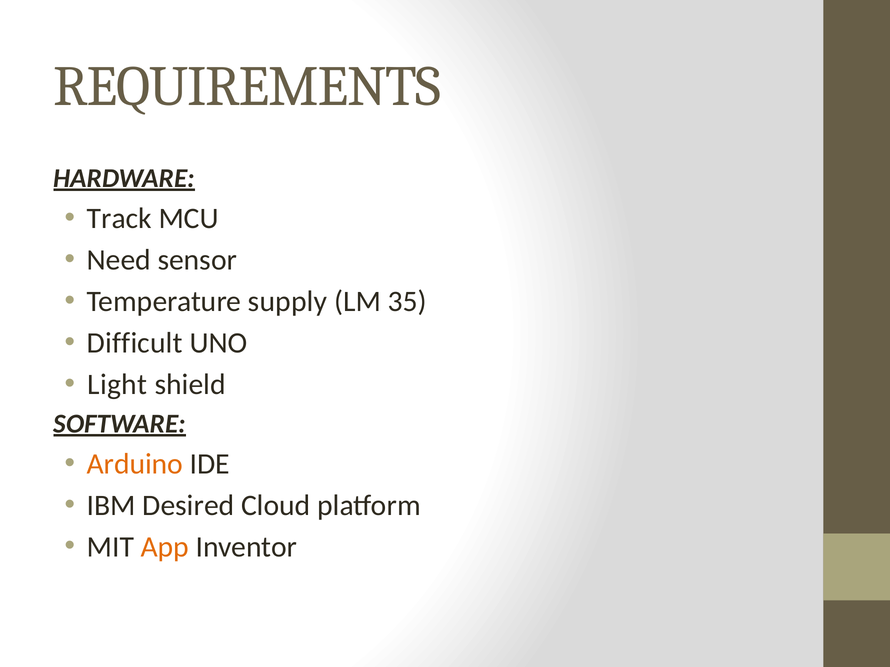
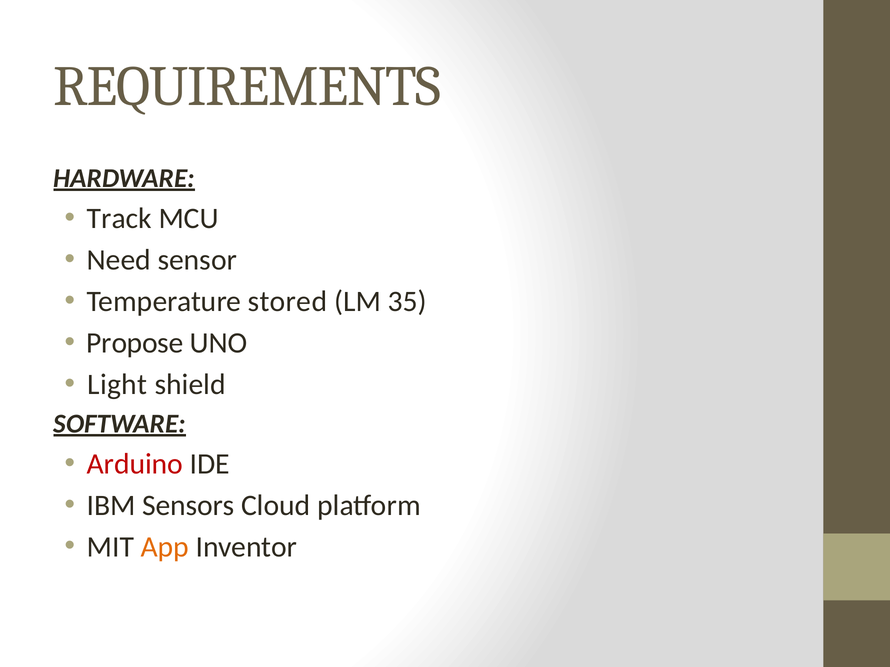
supply: supply -> stored
Difficult: Difficult -> Propose
Arduino colour: orange -> red
Desired: Desired -> Sensors
